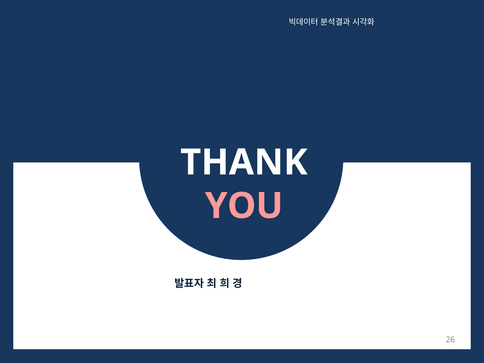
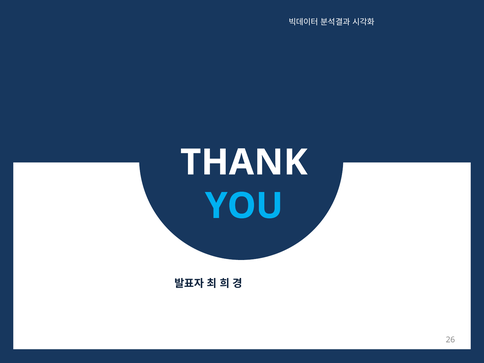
YOU colour: pink -> light blue
